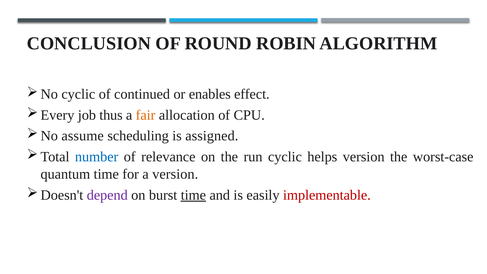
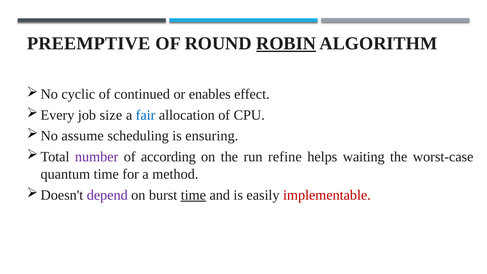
CONCLUSION: CONCLUSION -> PREEMPTIVE
ROBIN underline: none -> present
thus: thus -> size
fair colour: orange -> blue
assigned: assigned -> ensuring
number colour: blue -> purple
relevance: relevance -> according
run cyclic: cyclic -> refine
helps version: version -> waiting
a version: version -> method
